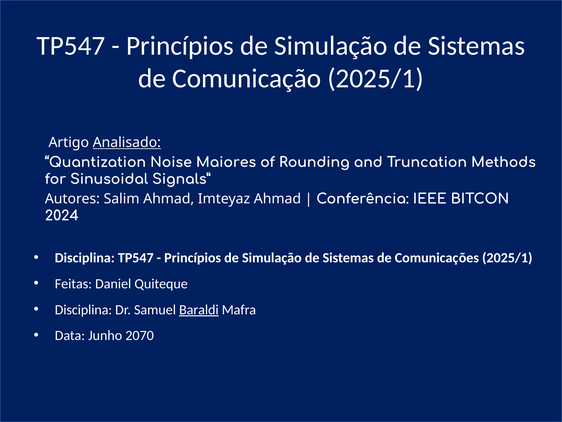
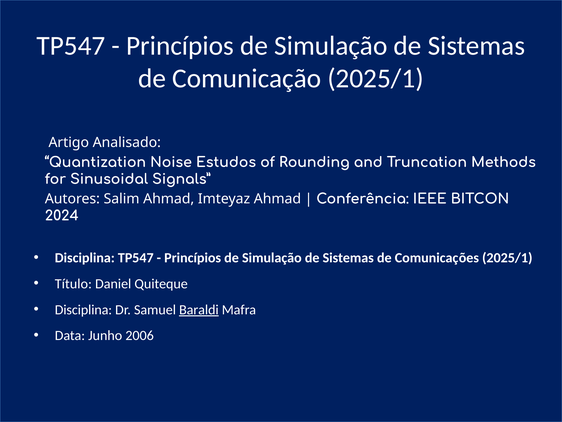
Analisado underline: present -> none
Maiores: Maiores -> Estudos
Feitas: Feitas -> Título
2070: 2070 -> 2006
